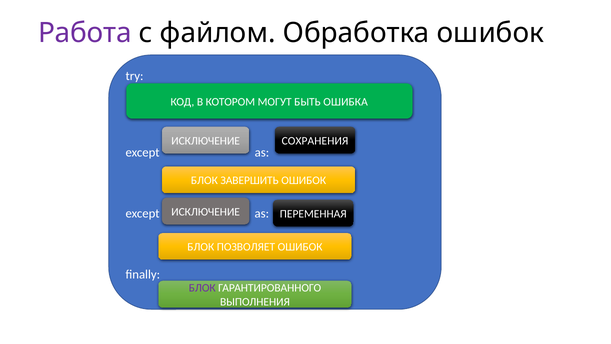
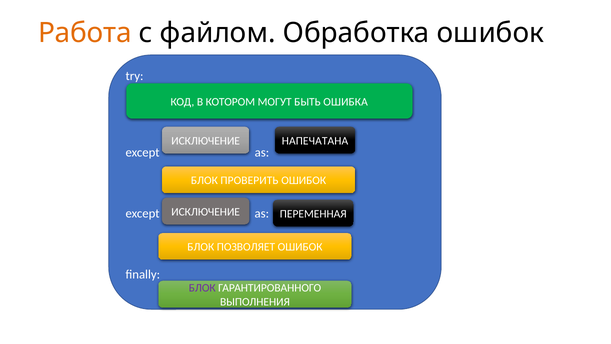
Работа colour: purple -> orange
СОХРАНЕНИЯ: СОХРАНЕНИЯ -> НАПЕЧАТАНА
ЗАВЕРШИТЬ: ЗАВЕРШИТЬ -> ПРОВЕРИТЬ
